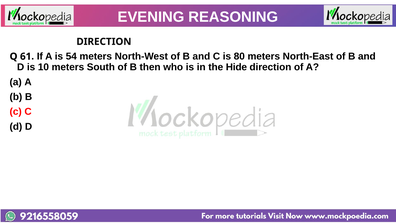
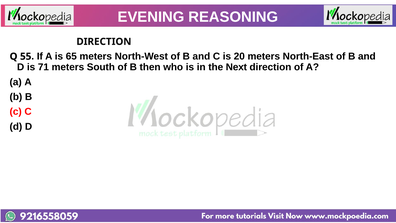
61: 61 -> 55
54: 54 -> 65
80: 80 -> 20
10: 10 -> 71
Hide: Hide -> Next
